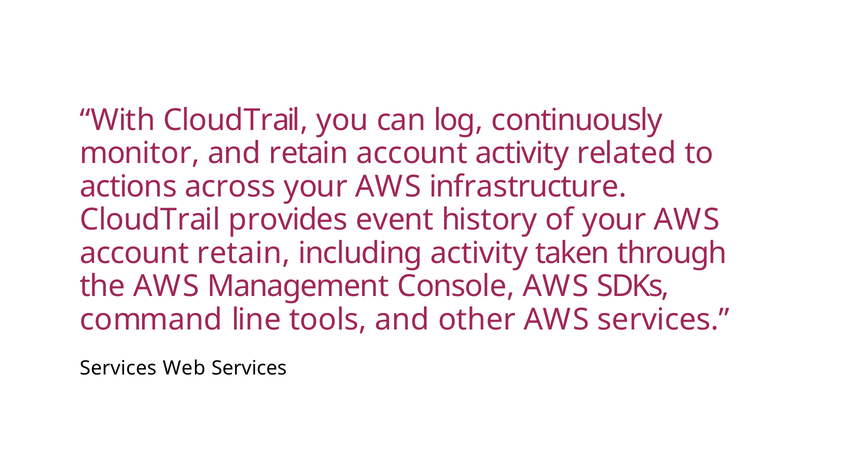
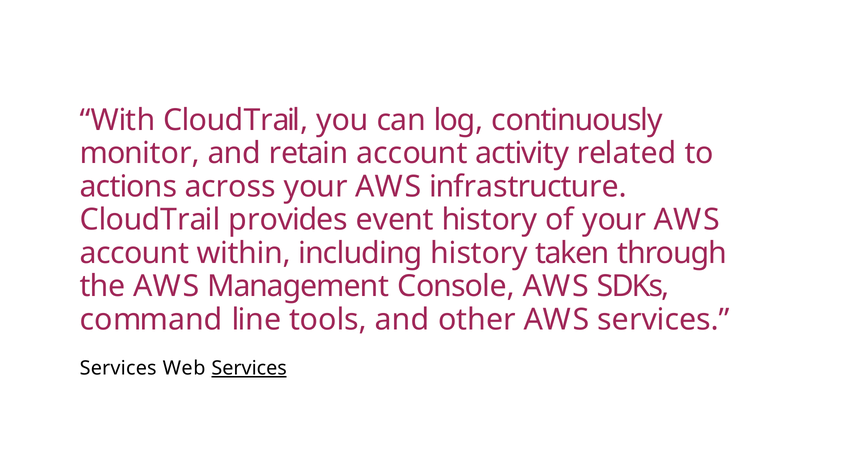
account retain: retain -> within
including activity: activity -> history
Services at (249, 369) underline: none -> present
